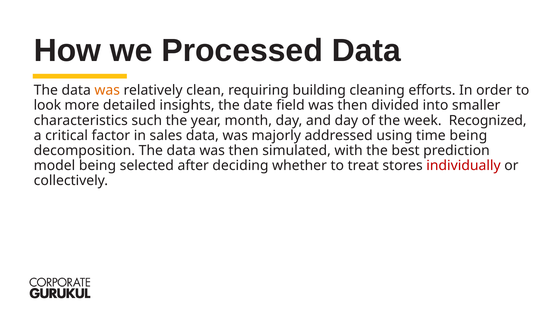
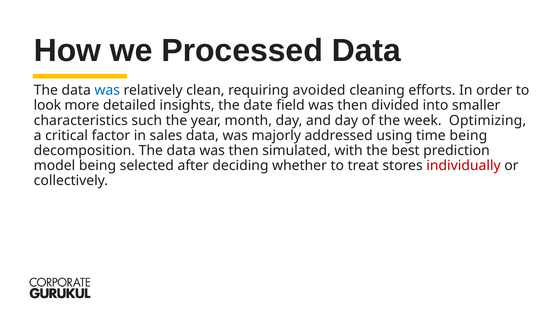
was at (107, 90) colour: orange -> blue
building: building -> avoided
Recognized: Recognized -> Optimizing
